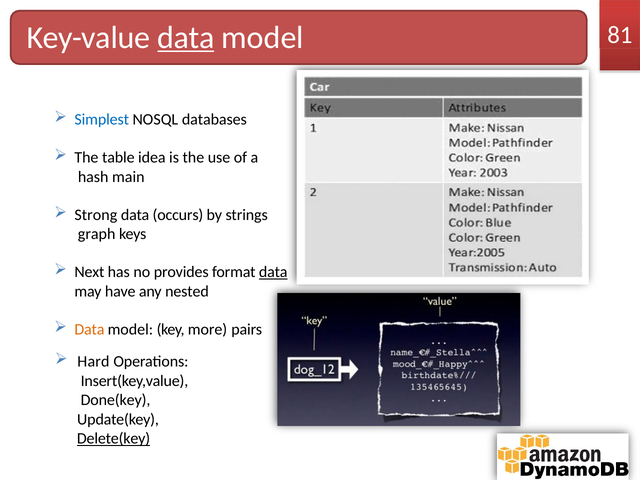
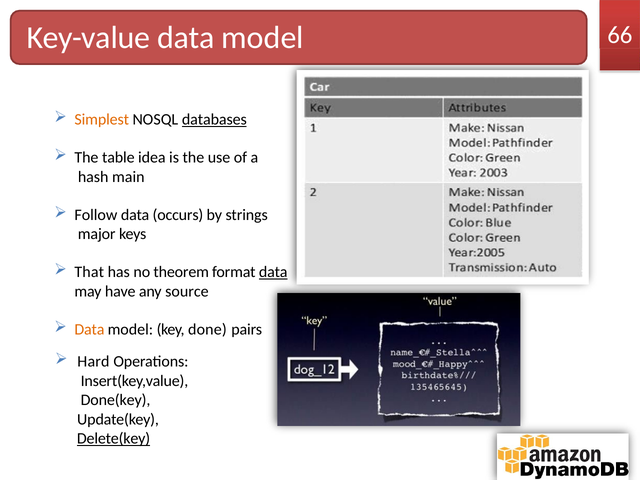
data at (186, 38) underline: present -> none
81: 81 -> 66
Simplest colour: blue -> orange
databases underline: none -> present
Strong: Strong -> Follow
graph: graph -> major
Next: Next -> That
provides: provides -> theorem
nested: nested -> source
more: more -> done
